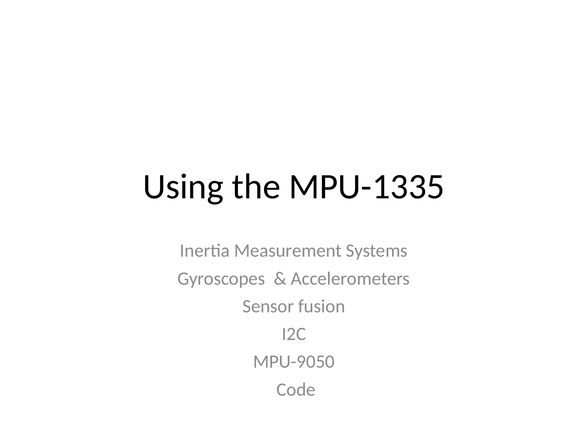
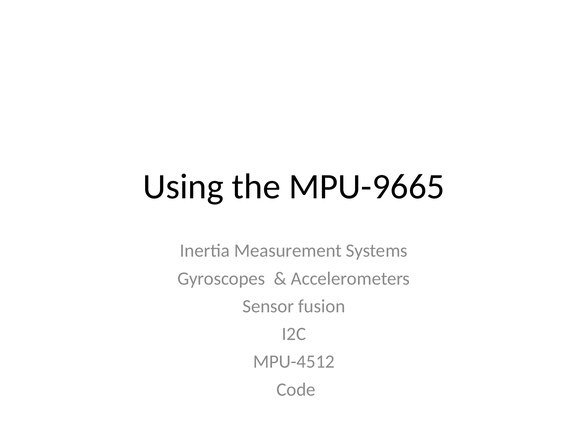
MPU-1335: MPU-1335 -> MPU-9665
MPU-9050: MPU-9050 -> MPU-4512
